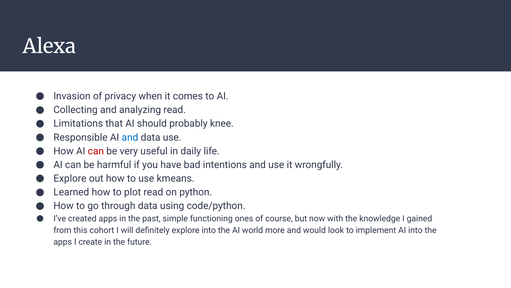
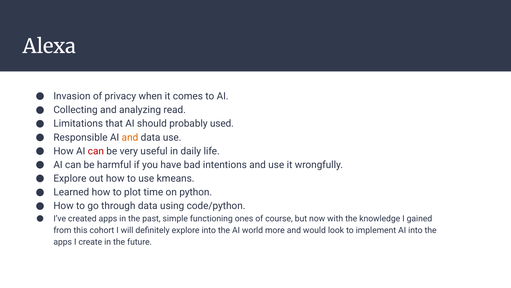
knee: knee -> used
and at (130, 137) colour: blue -> orange
plot read: read -> time
